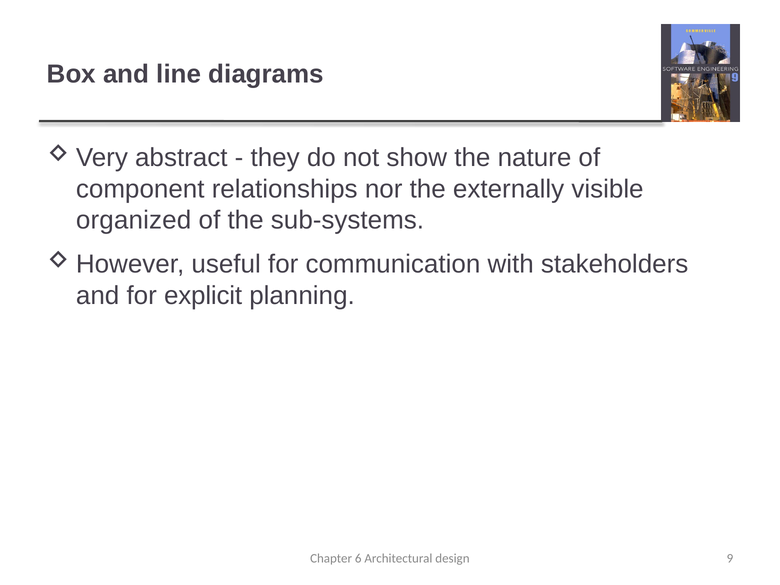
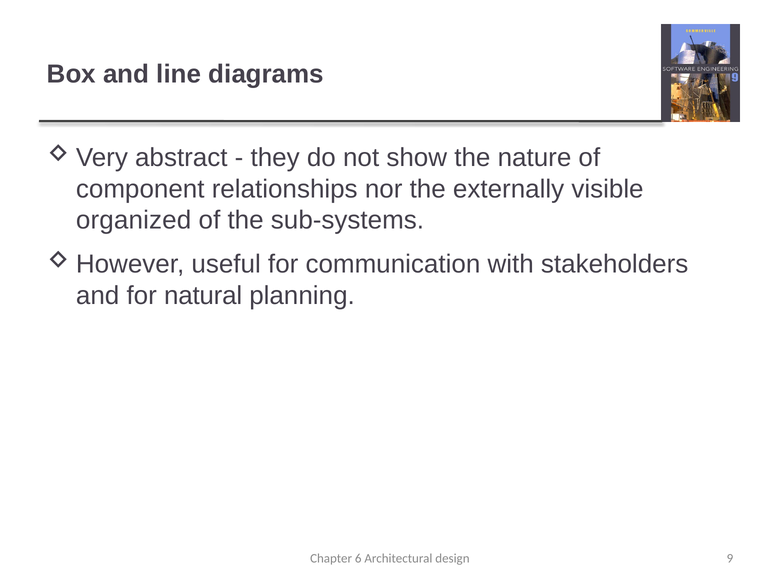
explicit: explicit -> natural
